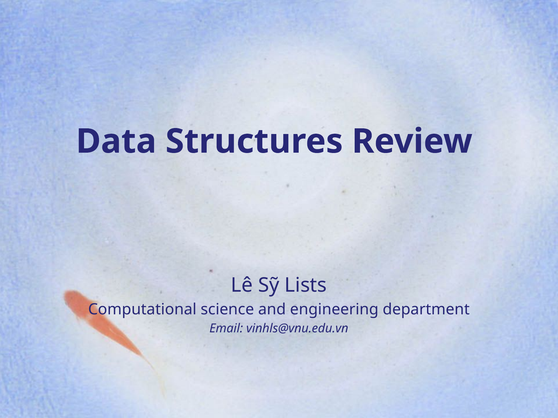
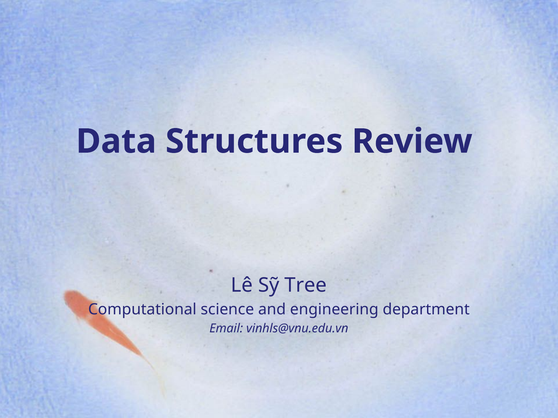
Lists: Lists -> Tree
